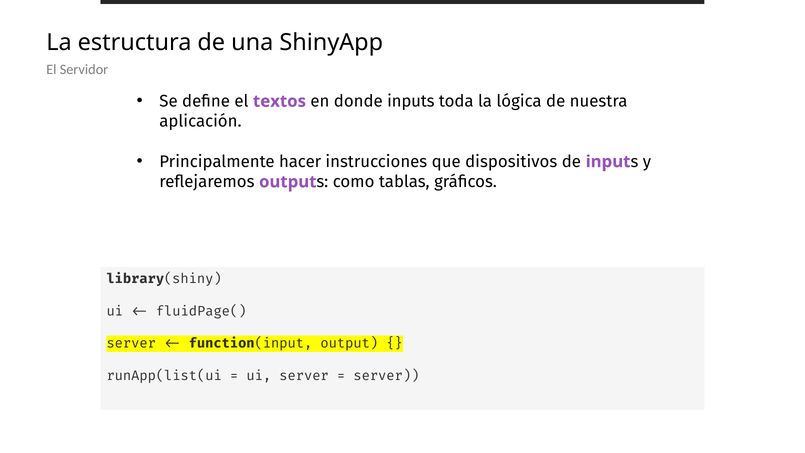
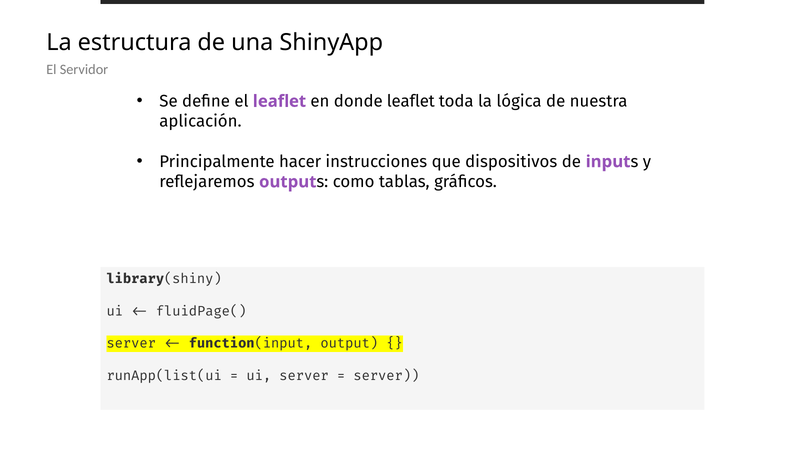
el textos: textos -> leaflet
donde inputs: inputs -> leaflet
